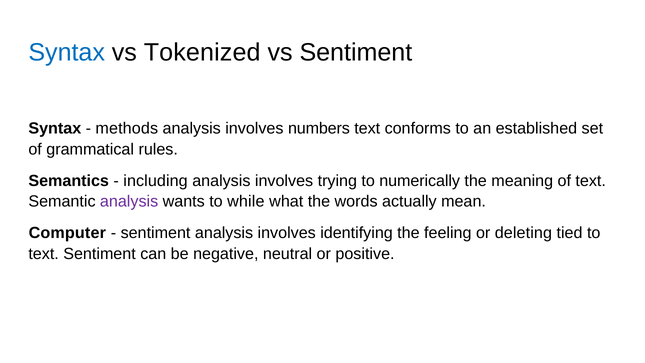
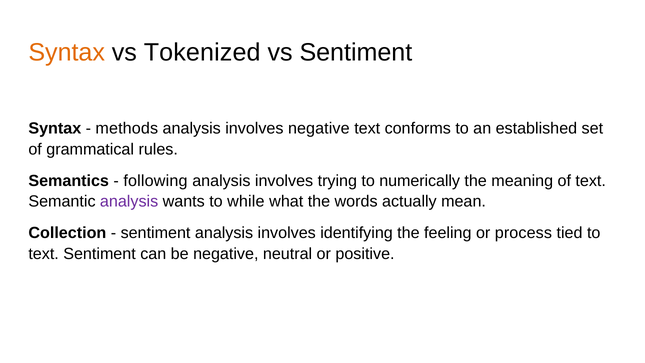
Syntax at (67, 52) colour: blue -> orange
involves numbers: numbers -> negative
including: including -> following
Computer: Computer -> Collection
deleting: deleting -> process
